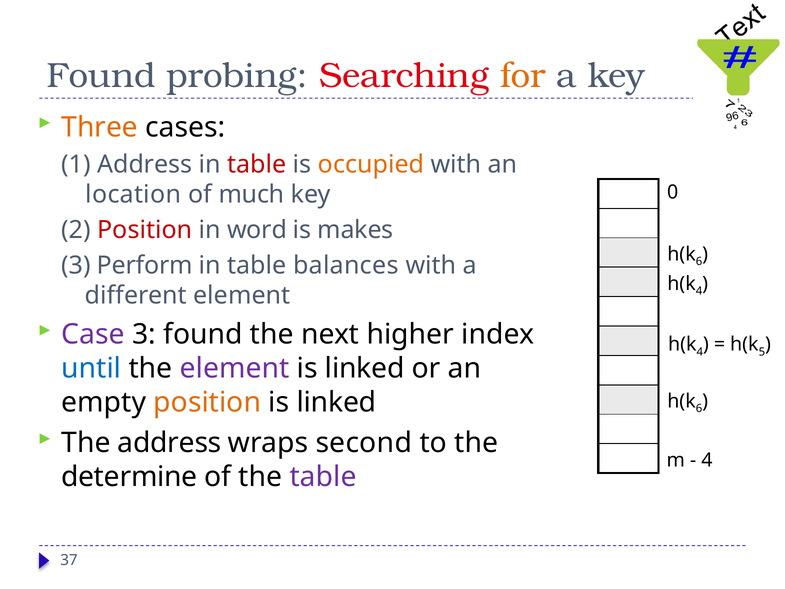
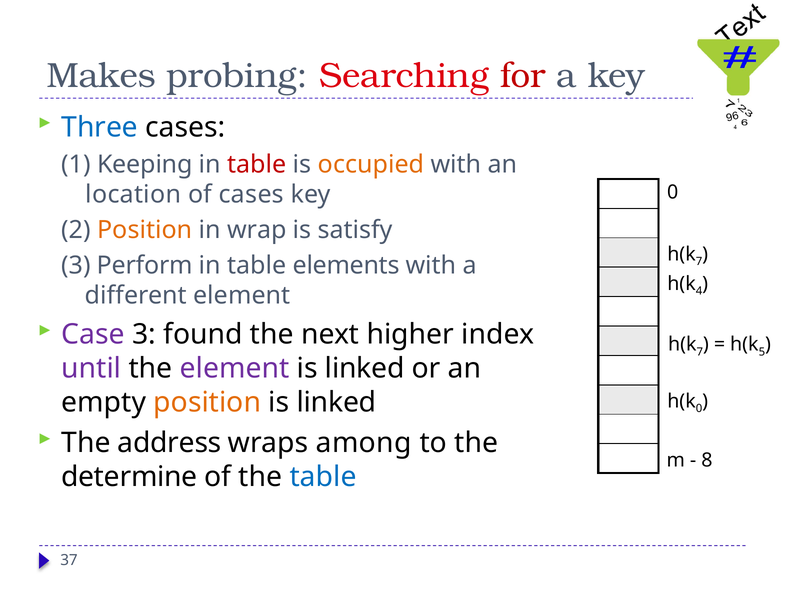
Found at (101, 76): Found -> Makes
for colour: orange -> red
Three colour: orange -> blue
1 Address: Address -> Keeping
of much: much -> cases
Position at (145, 230) colour: red -> orange
word: word -> wrap
makes: makes -> satisfy
6 at (699, 262): 6 -> 7
balances: balances -> elements
4 at (700, 352): 4 -> 7
until colour: blue -> purple
6 at (699, 409): 6 -> 0
second: second -> among
4 at (707, 460): 4 -> 8
table at (323, 477) colour: purple -> blue
